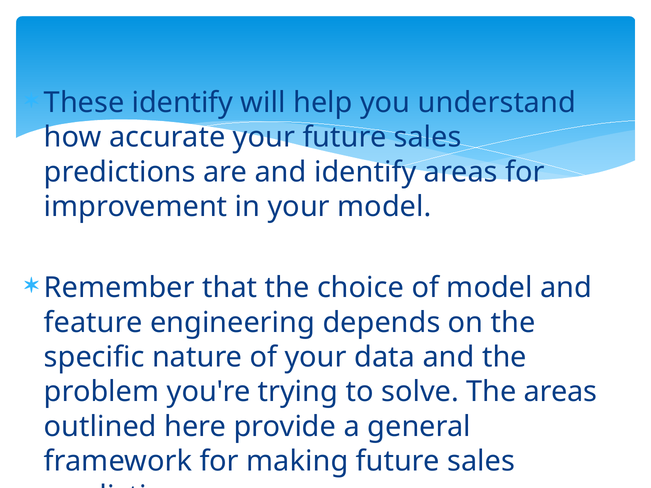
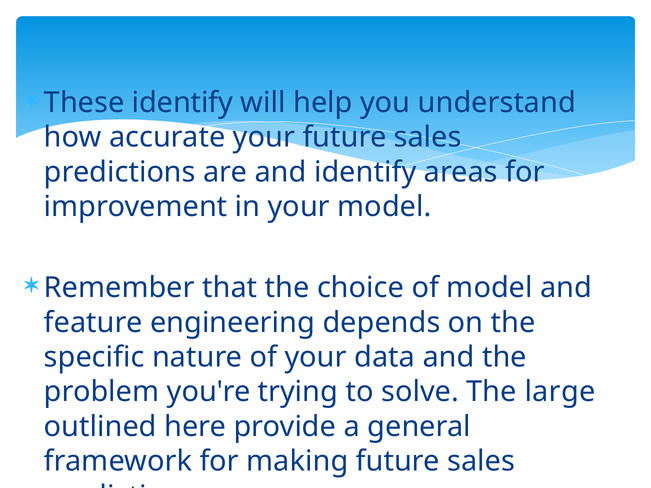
The areas: areas -> large
